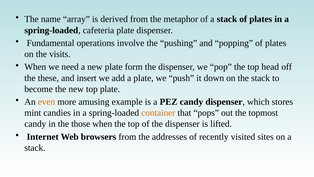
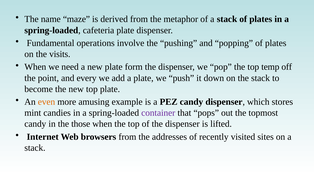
array: array -> maze
head: head -> temp
these: these -> point
insert: insert -> every
container colour: orange -> purple
